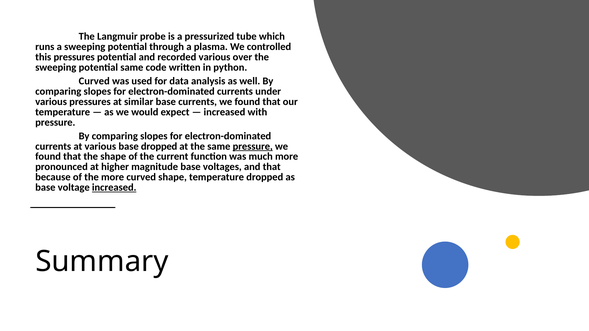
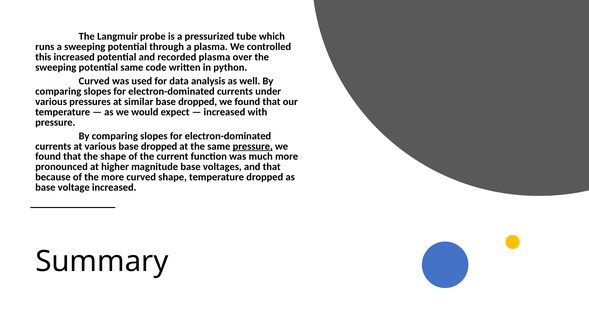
this pressures: pressures -> increased
recorded various: various -> plasma
similar base currents: currents -> dropped
increased at (114, 188) underline: present -> none
